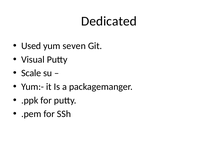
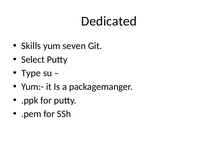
Used: Used -> Skills
Visual: Visual -> Select
Scale: Scale -> Type
